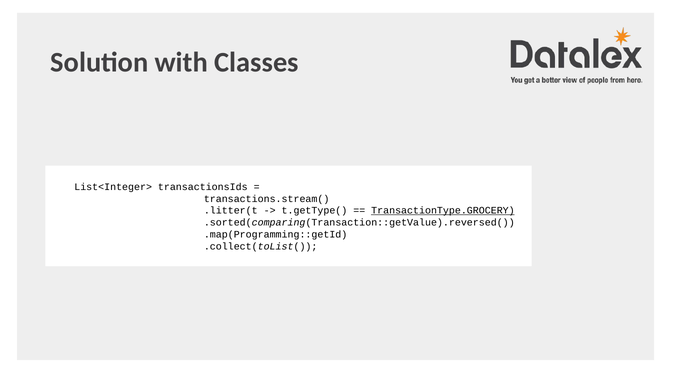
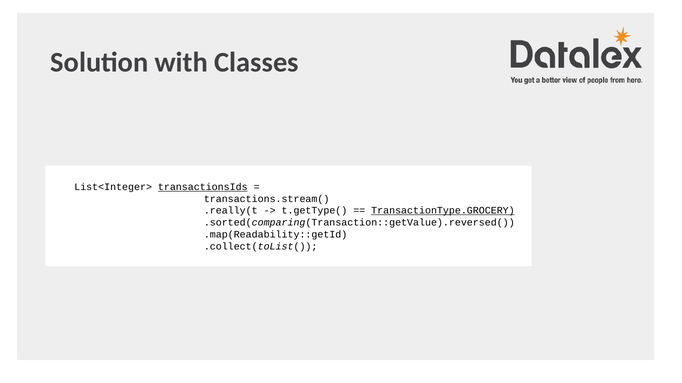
transactionsIds underline: none -> present
.litter(t: .litter(t -> .really(t
.map(Programming::getId: .map(Programming::getId -> .map(Readability::getId
